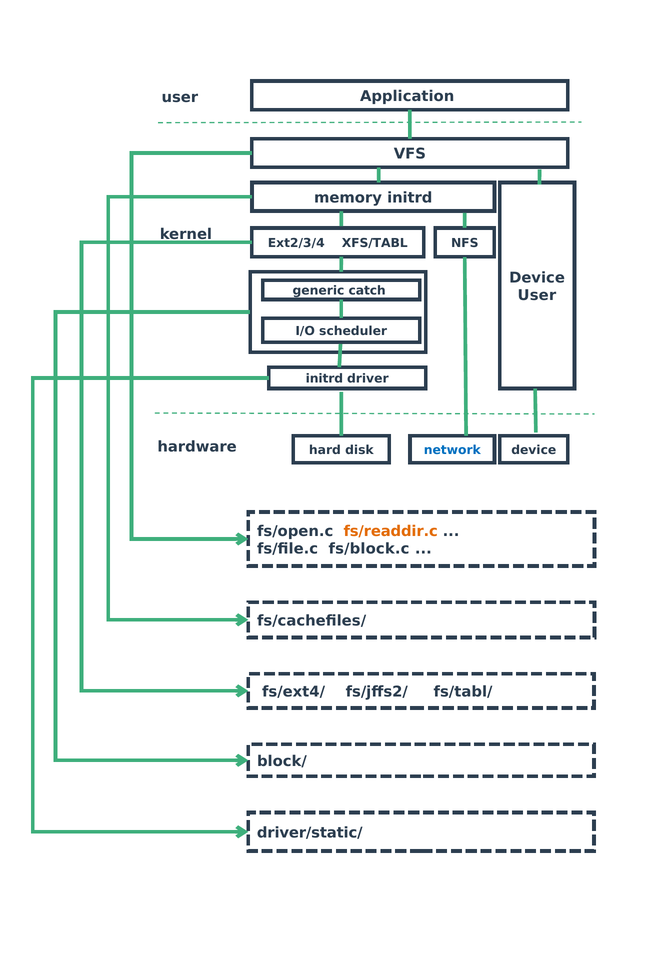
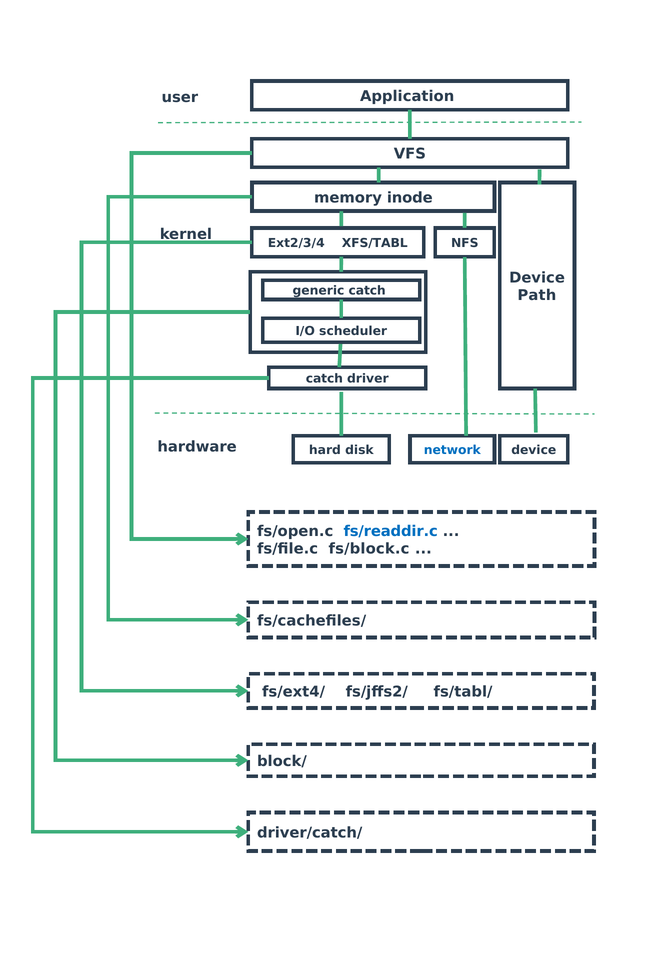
memory initrd: initrd -> inode
User at (537, 295): User -> Path
initrd at (324, 379): initrd -> catch
fs/readdir.c colour: orange -> blue
driver/static/: driver/static/ -> driver/catch/
